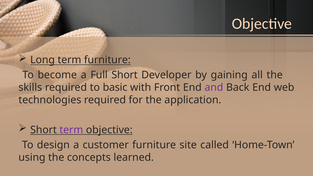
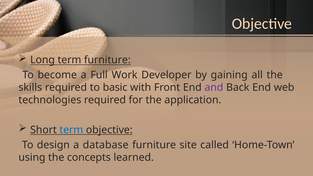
Full Short: Short -> Work
term at (71, 130) colour: purple -> blue
customer: customer -> database
